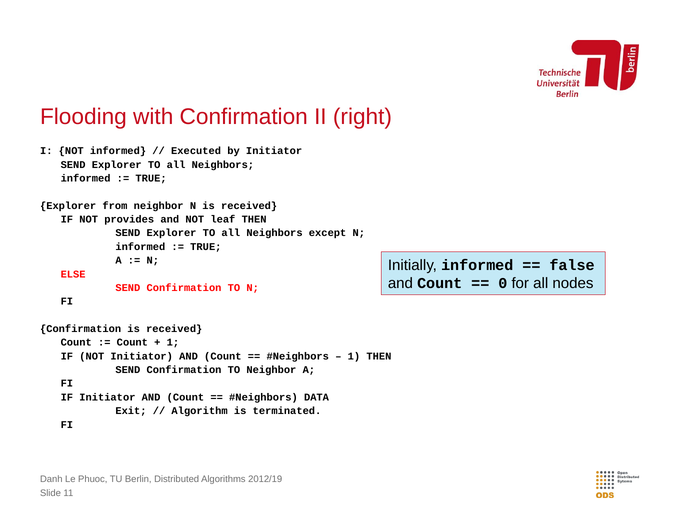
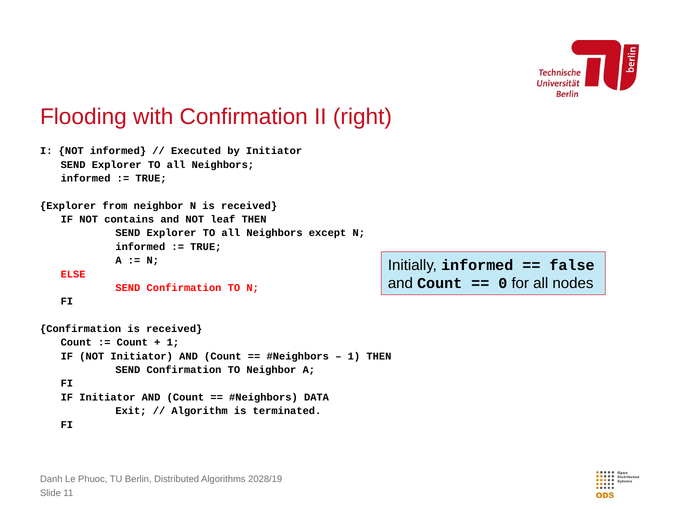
provides: provides -> contains
2012/19: 2012/19 -> 2028/19
